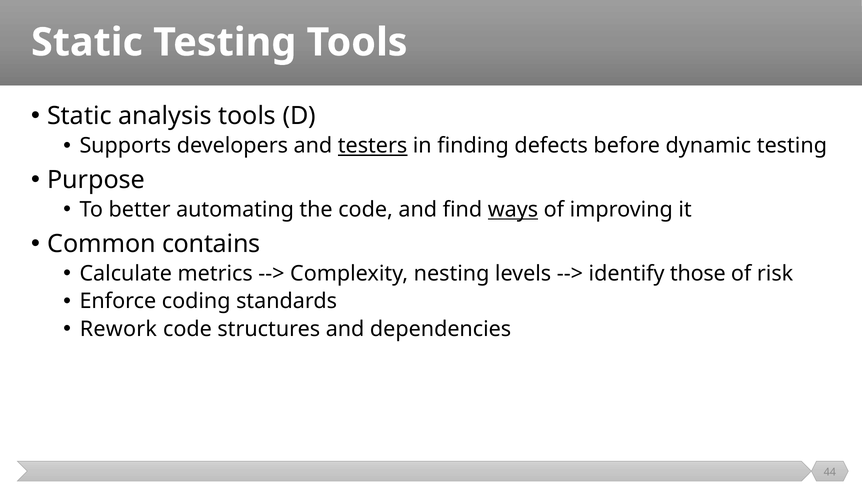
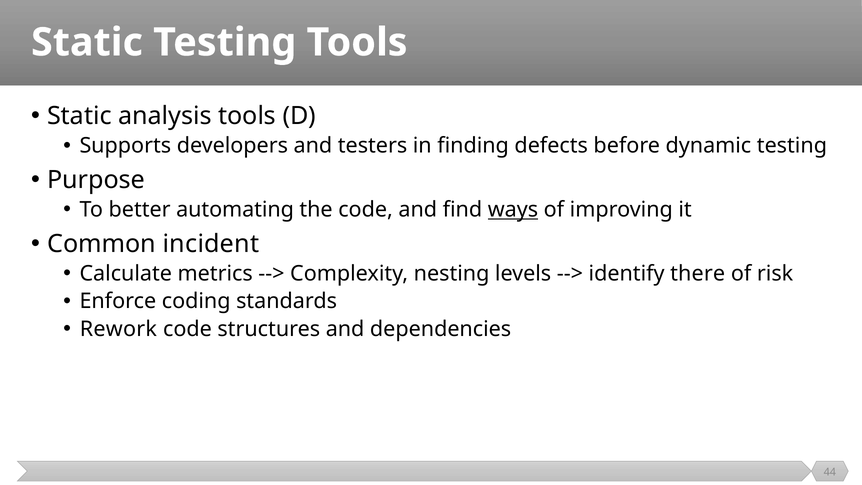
testers underline: present -> none
contains: contains -> incident
those: those -> there
